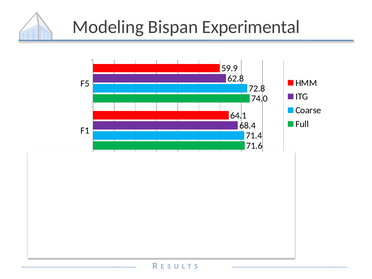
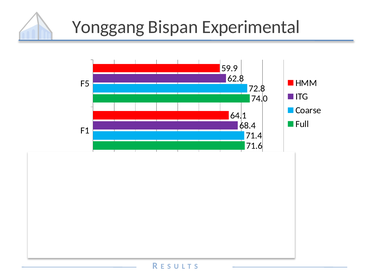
Modeling: Modeling -> Yonggang
